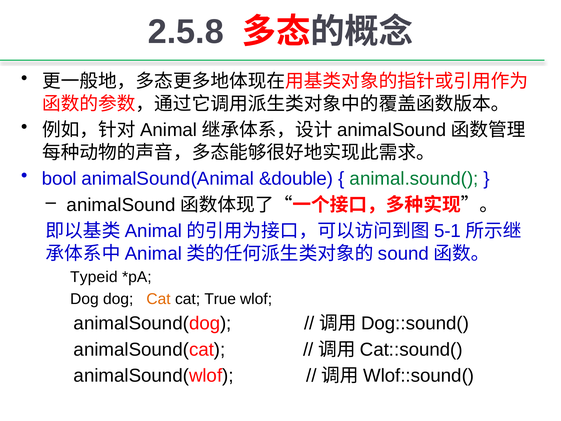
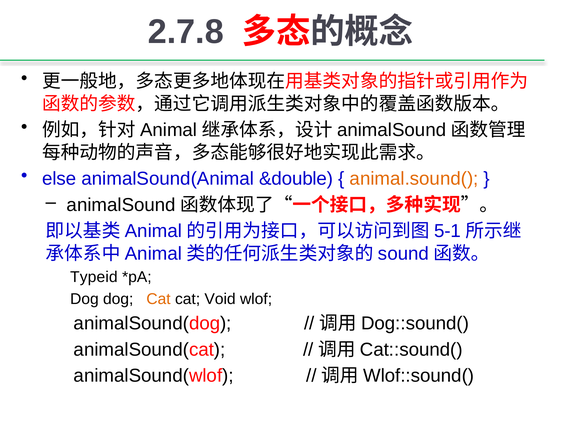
2.5.8: 2.5.8 -> 2.7.8
bool: bool -> else
animal.sound( colour: green -> orange
True: True -> Void
